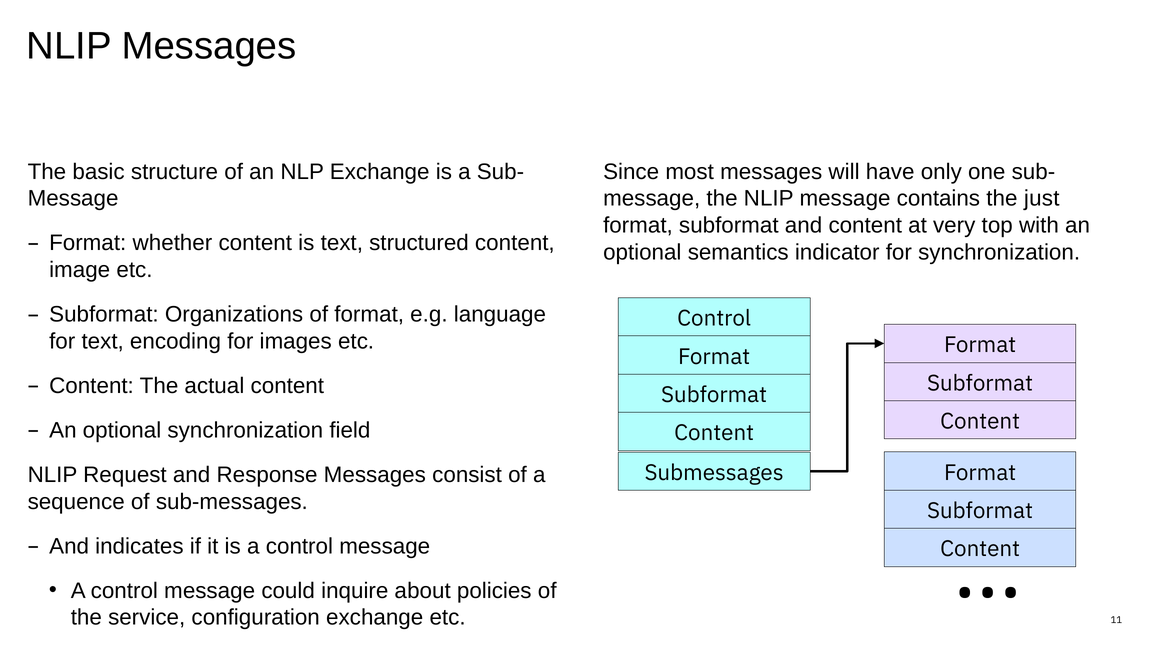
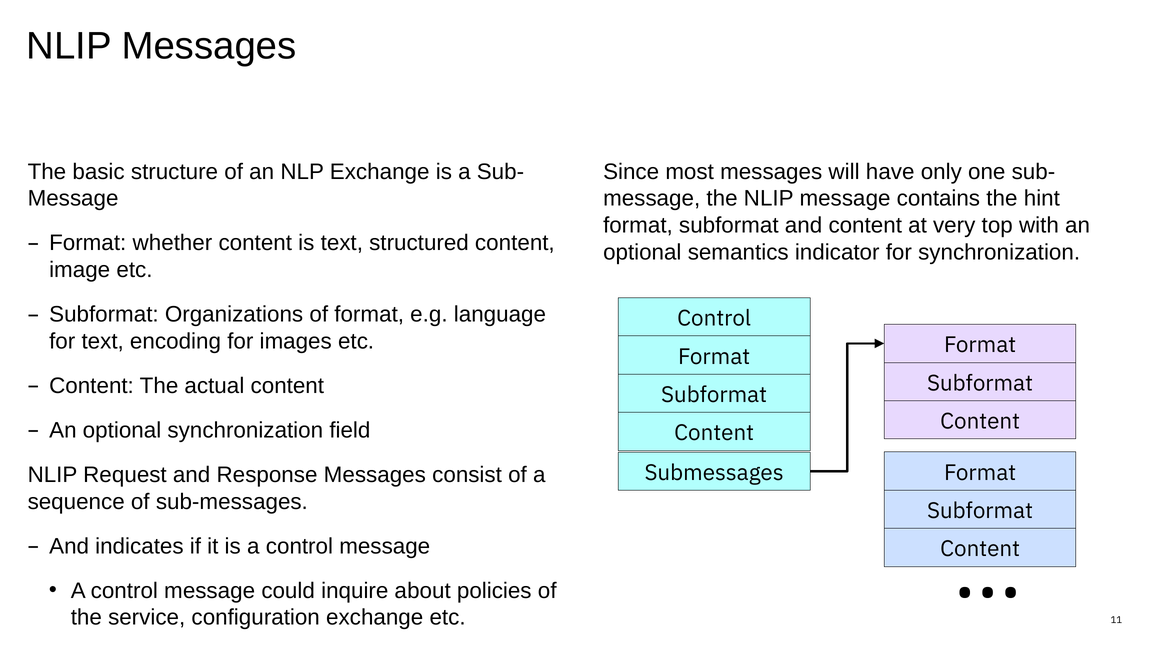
just: just -> hint
